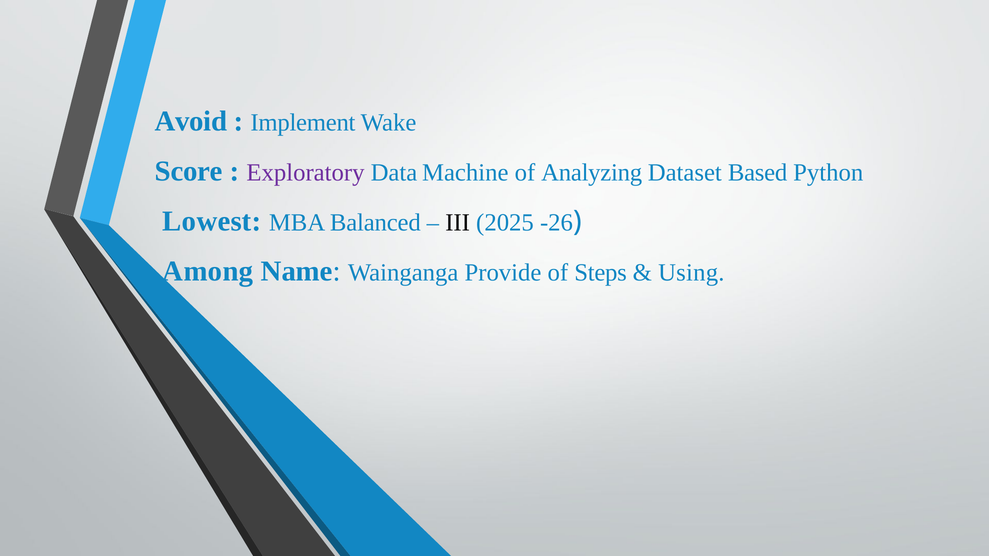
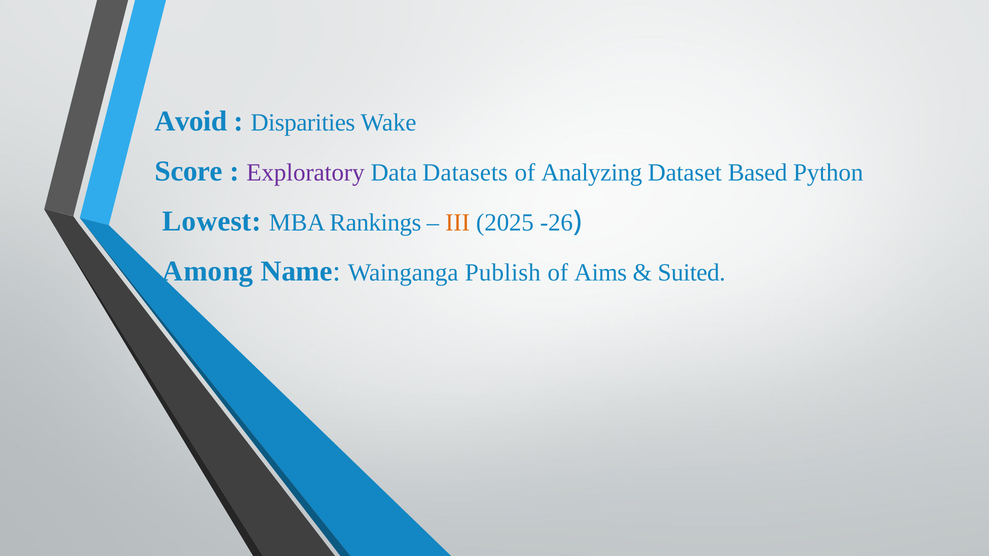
Implement: Implement -> Disparities
Machine: Machine -> Datasets
Balanced: Balanced -> Rankings
III colour: black -> orange
Provide: Provide -> Publish
Steps: Steps -> Aims
Using: Using -> Suited
